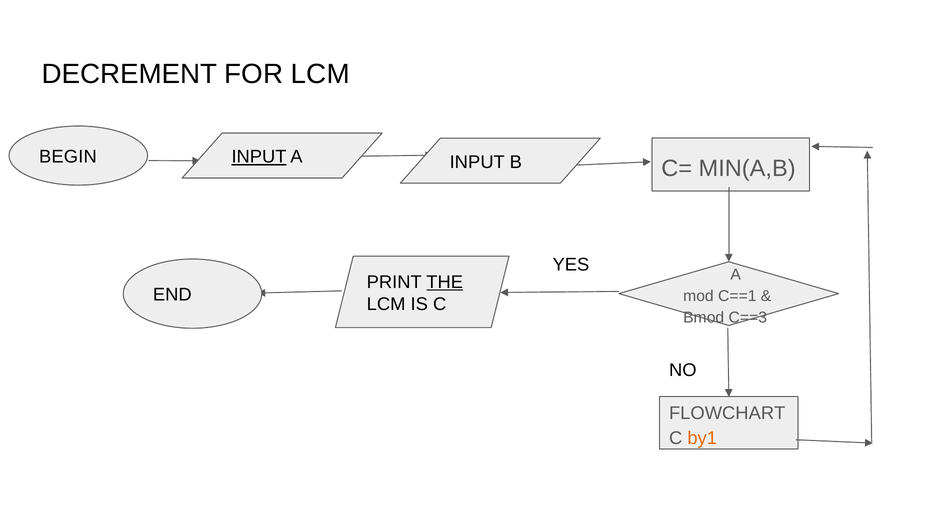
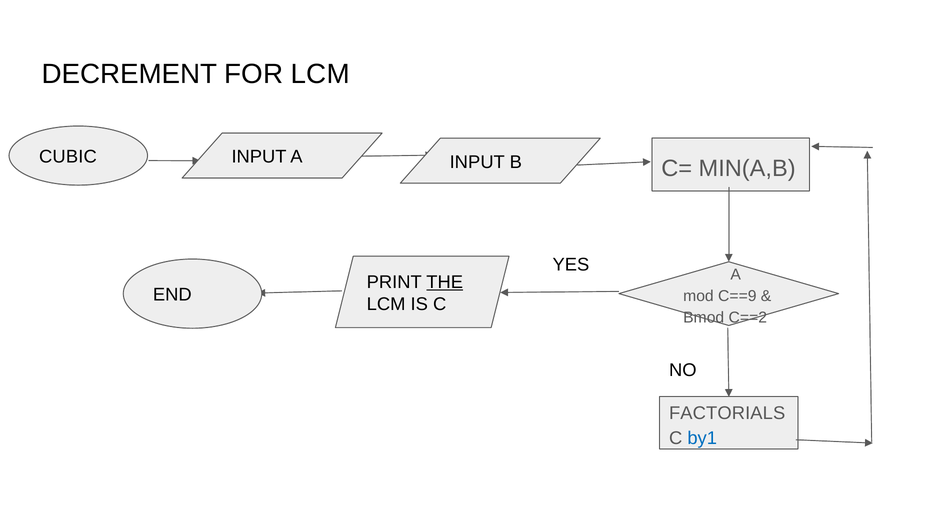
BEGIN: BEGIN -> CUBIC
INPUT at (259, 157) underline: present -> none
C==1: C==1 -> C==9
C==3: C==3 -> C==2
FLOWCHART: FLOWCHART -> FACTORIALS
by1 colour: orange -> blue
